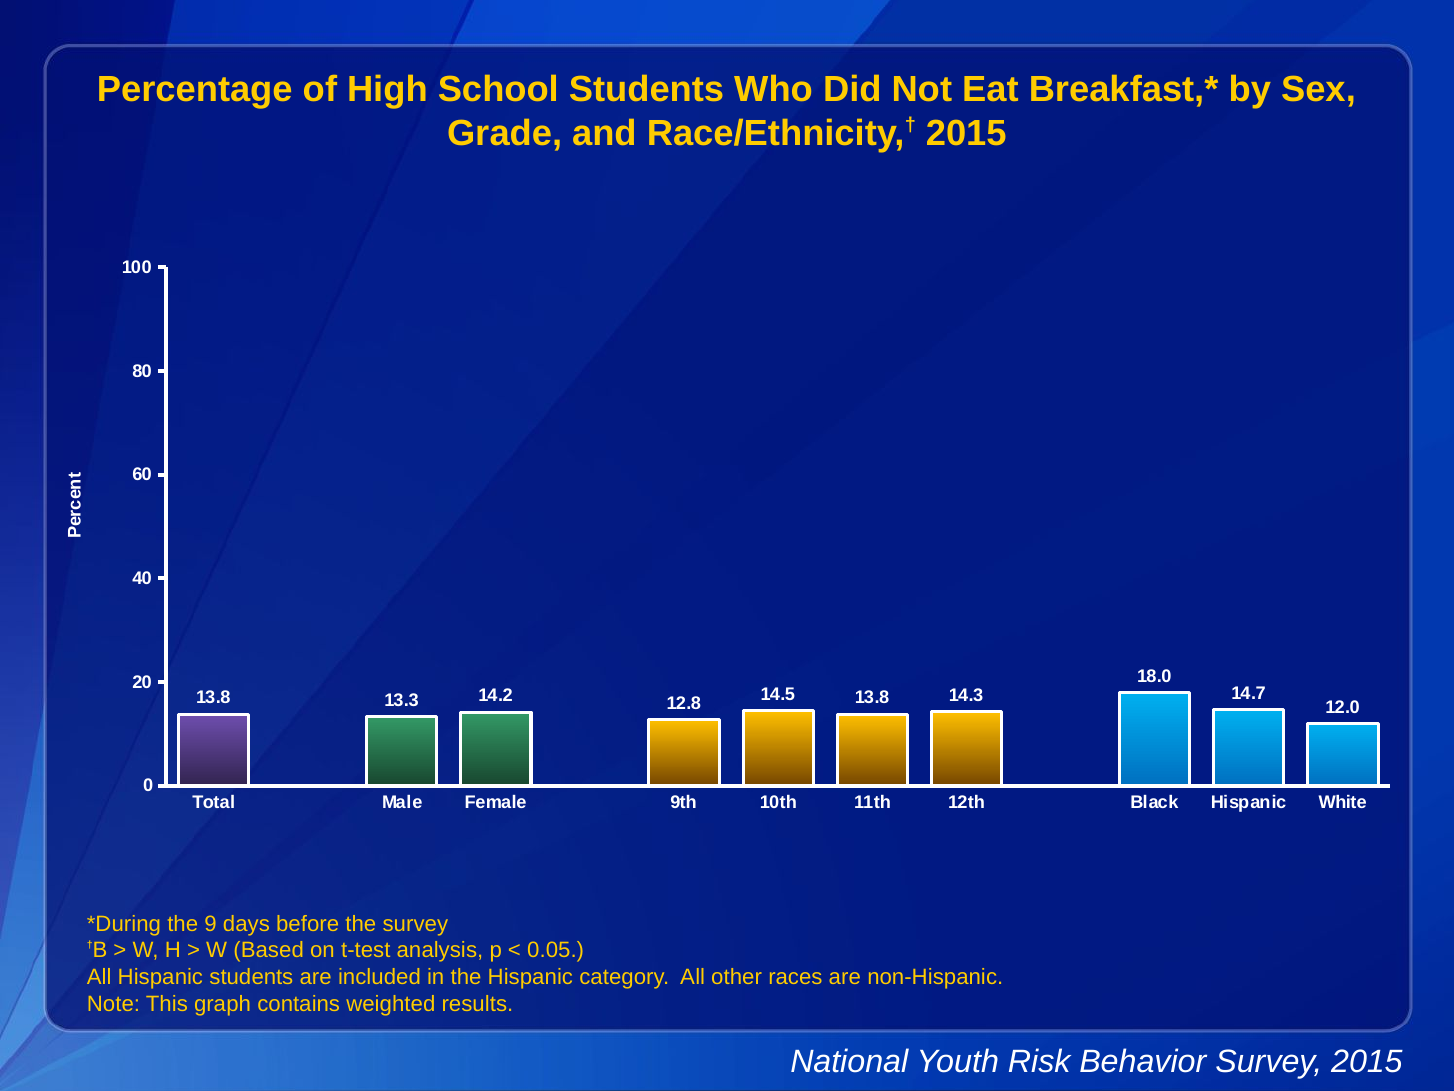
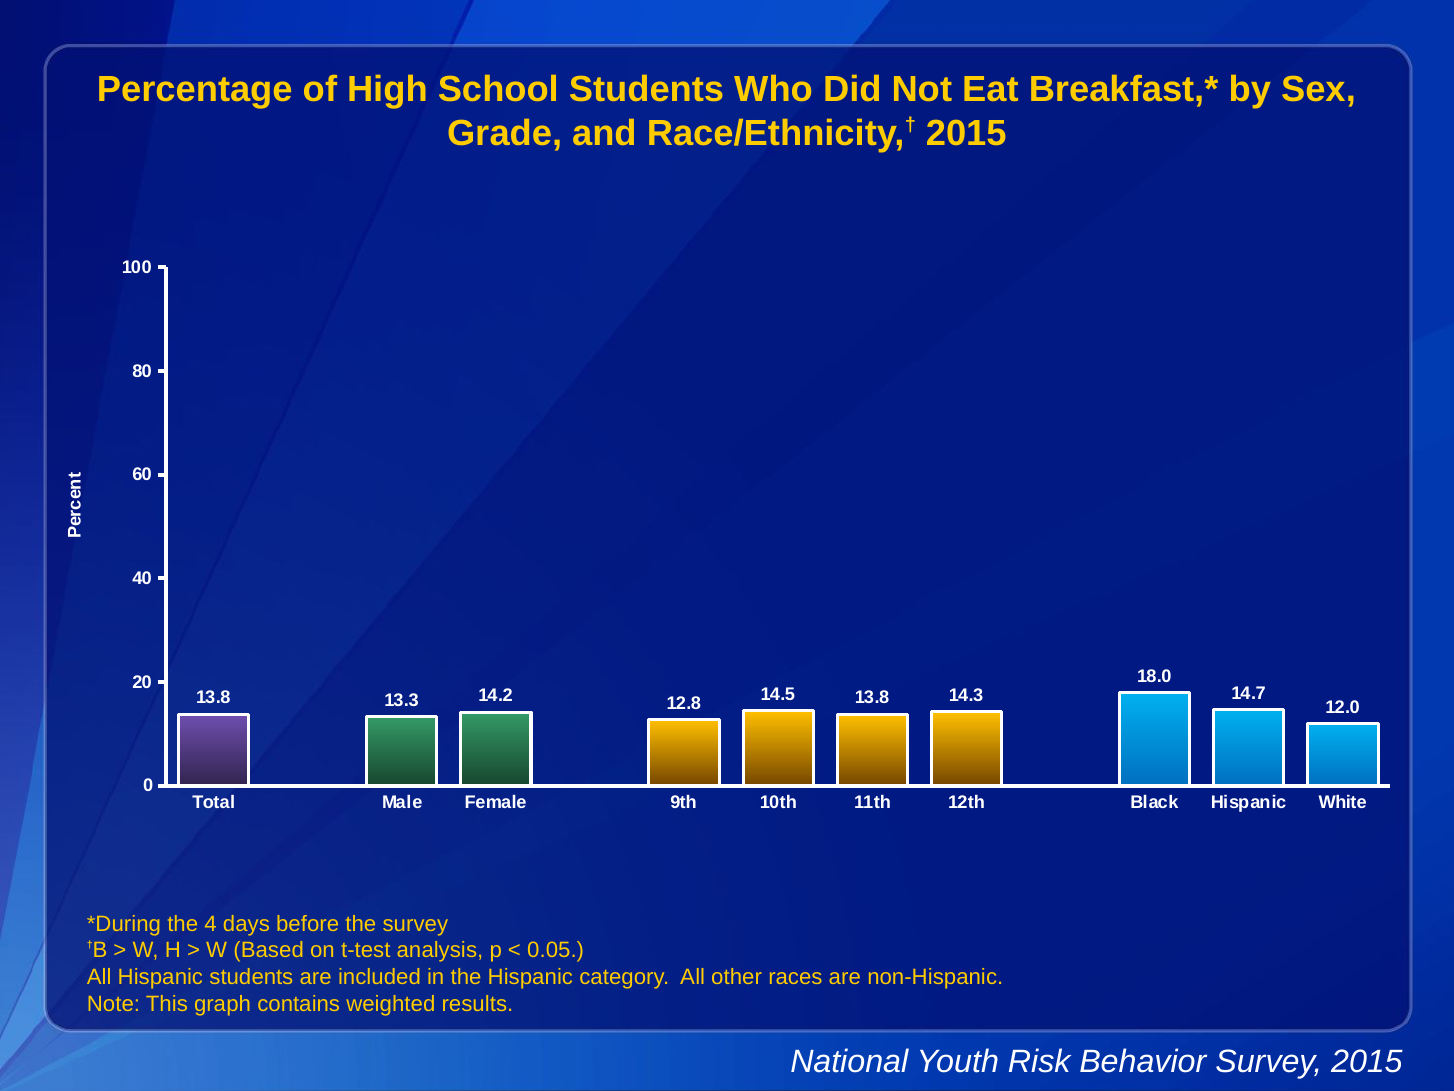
9: 9 -> 4
